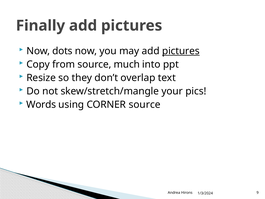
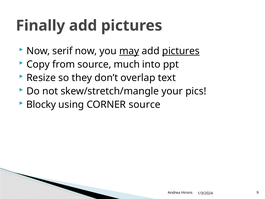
dots: dots -> serif
may underline: none -> present
Words: Words -> Blocky
